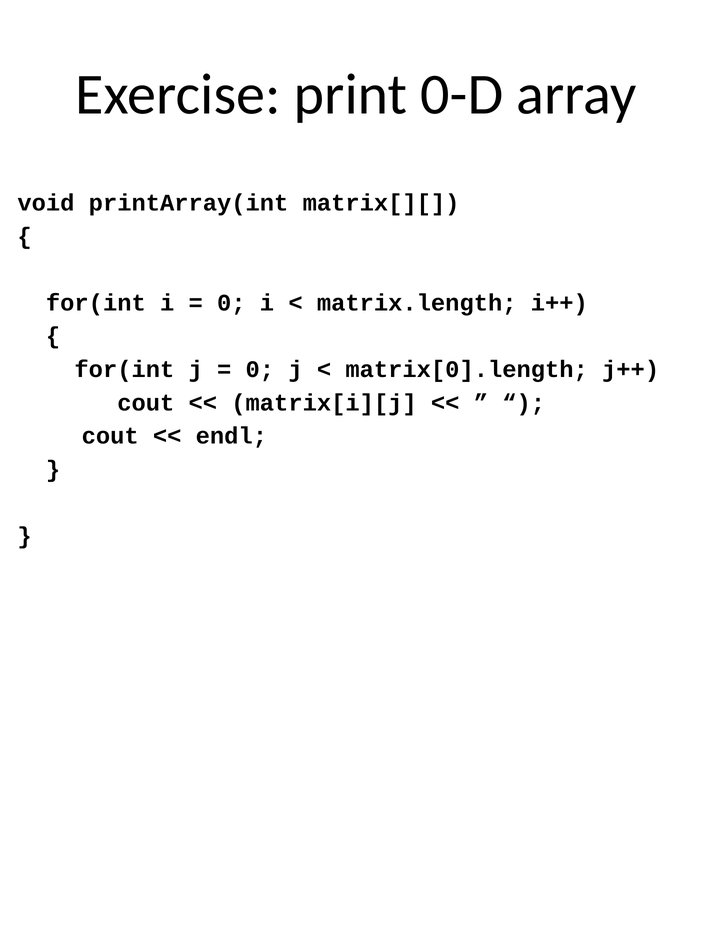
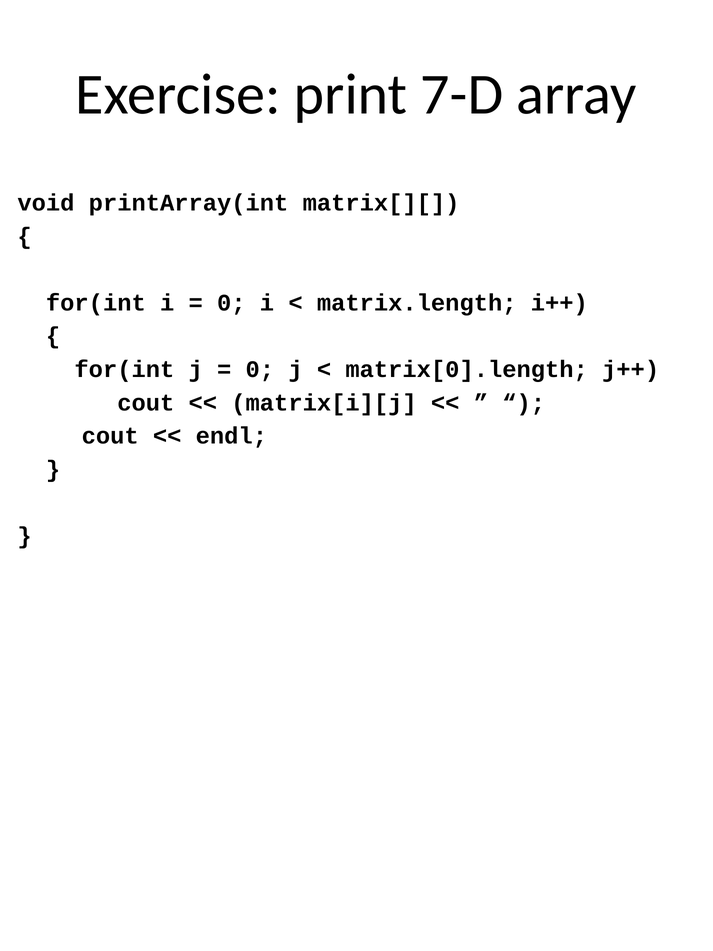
0-D: 0-D -> 7-D
